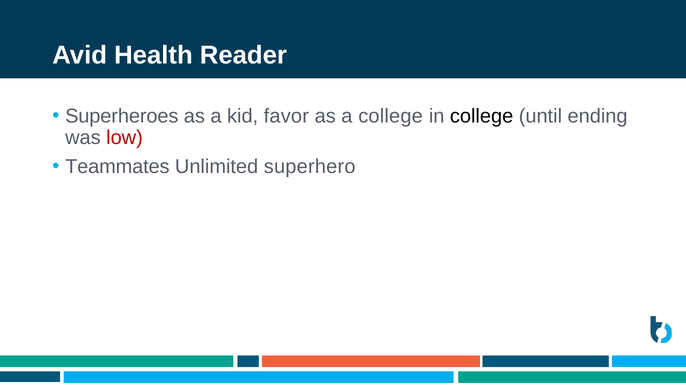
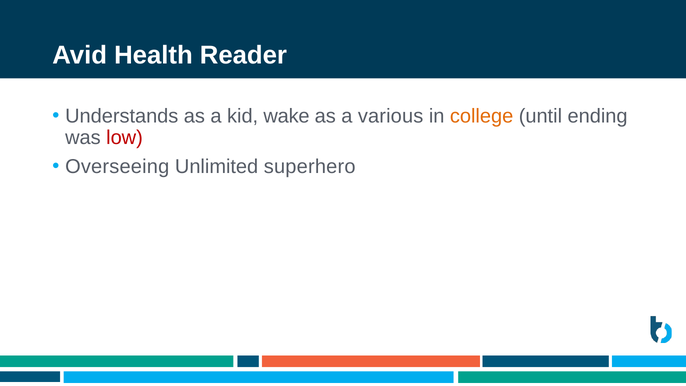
Superheroes: Superheroes -> Understands
favor: favor -> wake
a college: college -> various
college at (482, 116) colour: black -> orange
Teammates: Teammates -> Overseeing
